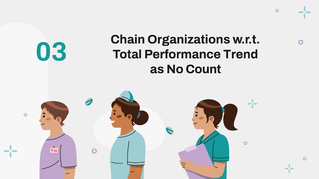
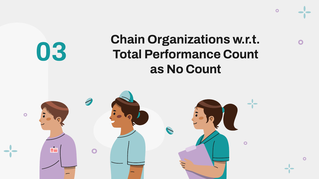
Performance Trend: Trend -> Count
